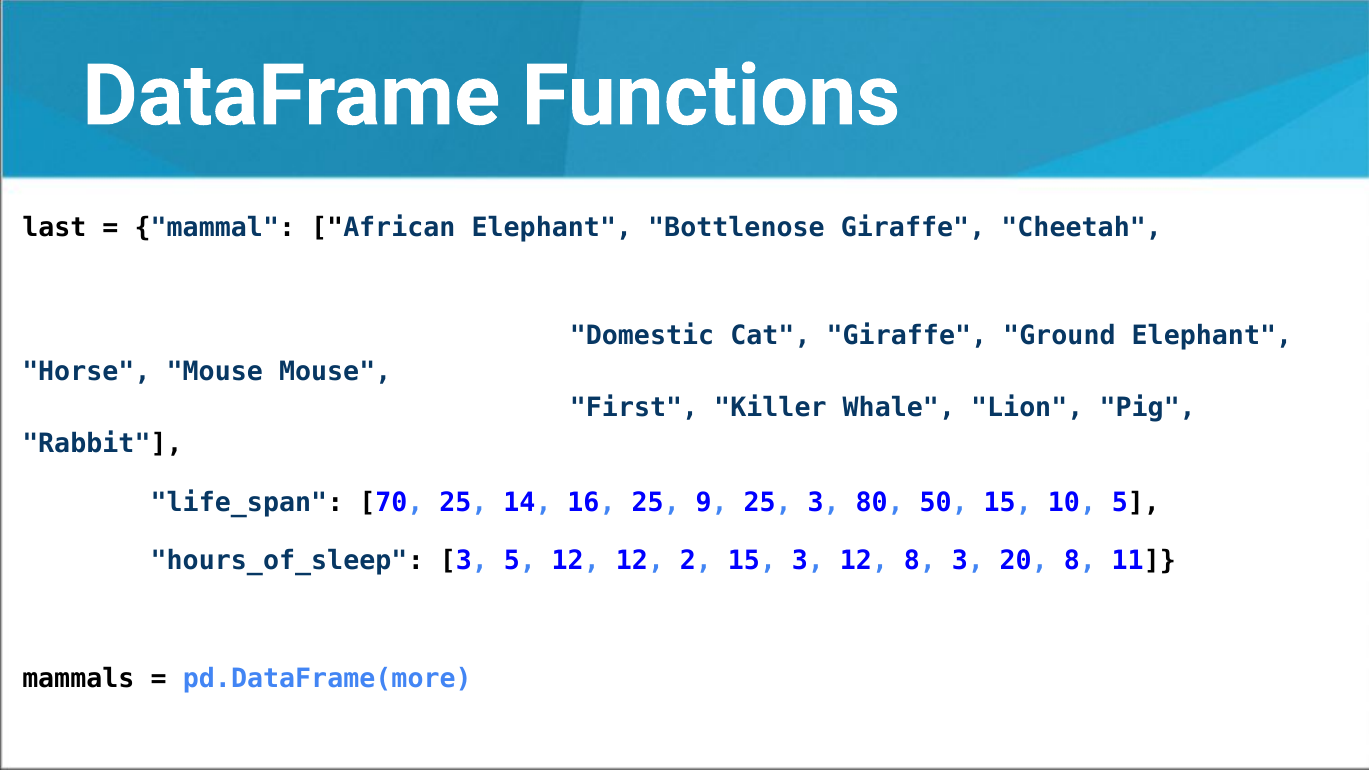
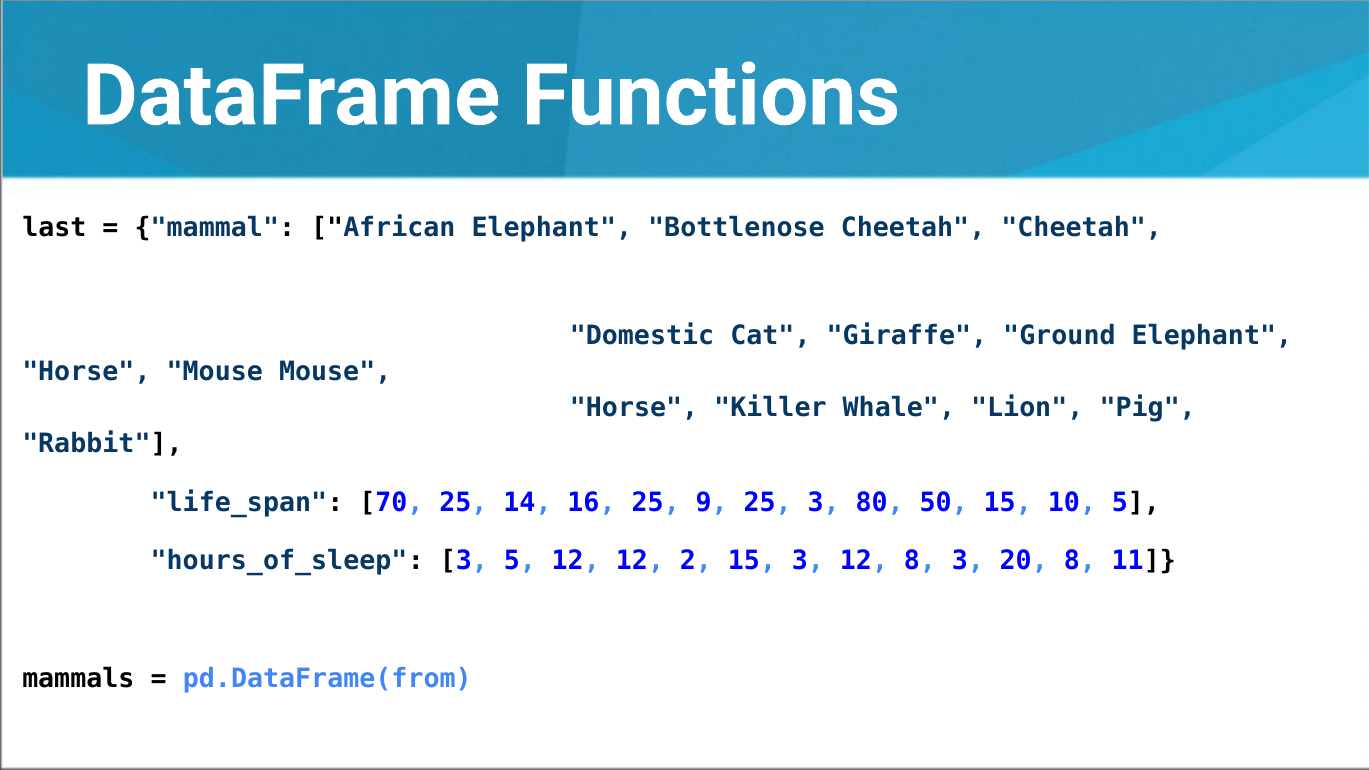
Bottlenose Giraffe: Giraffe -> Cheetah
First at (634, 408): First -> Horse
pd.DataFrame(more: pd.DataFrame(more -> pd.DataFrame(from
